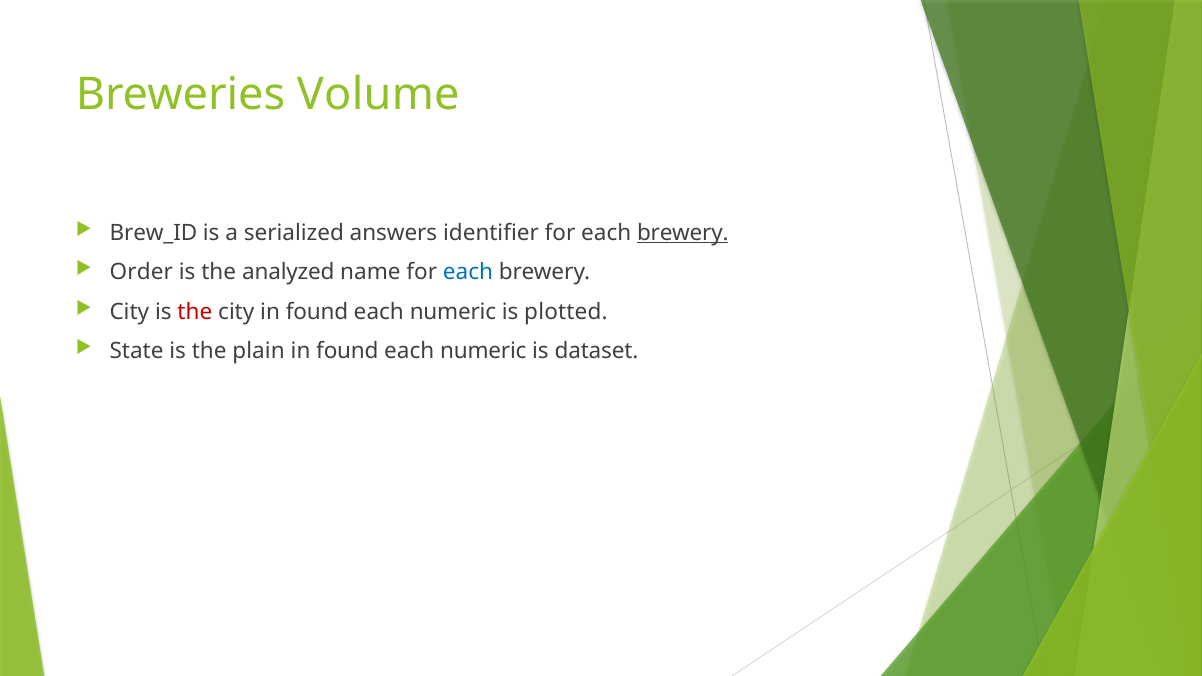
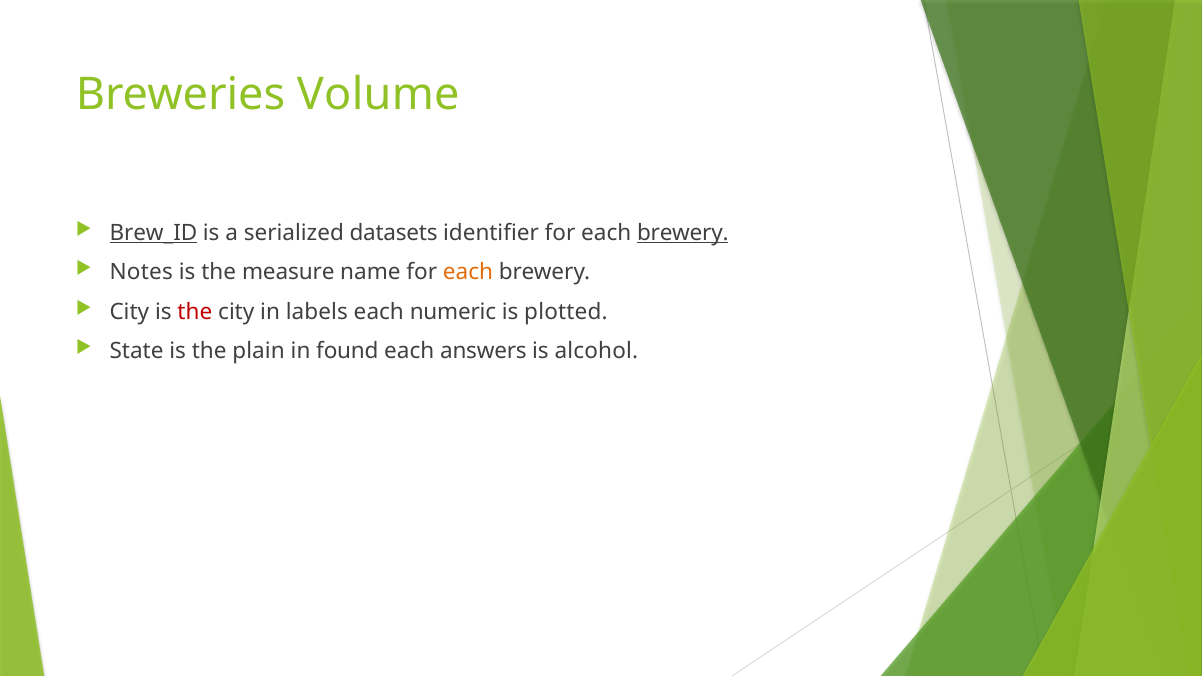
Brew_ID underline: none -> present
answers: answers -> datasets
Order: Order -> Notes
analyzed: analyzed -> measure
each at (468, 272) colour: blue -> orange
city in found: found -> labels
numeric at (483, 351): numeric -> answers
dataset: dataset -> alcohol
